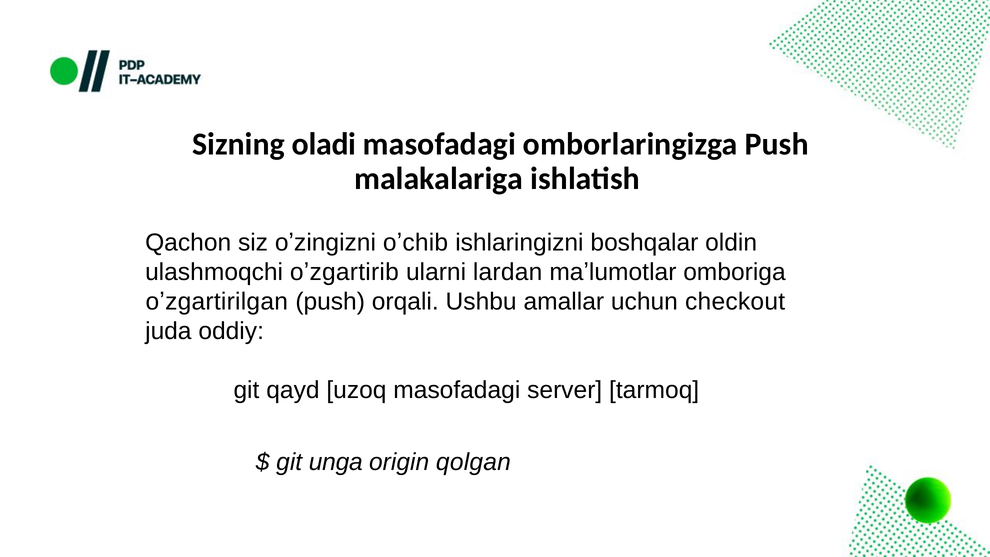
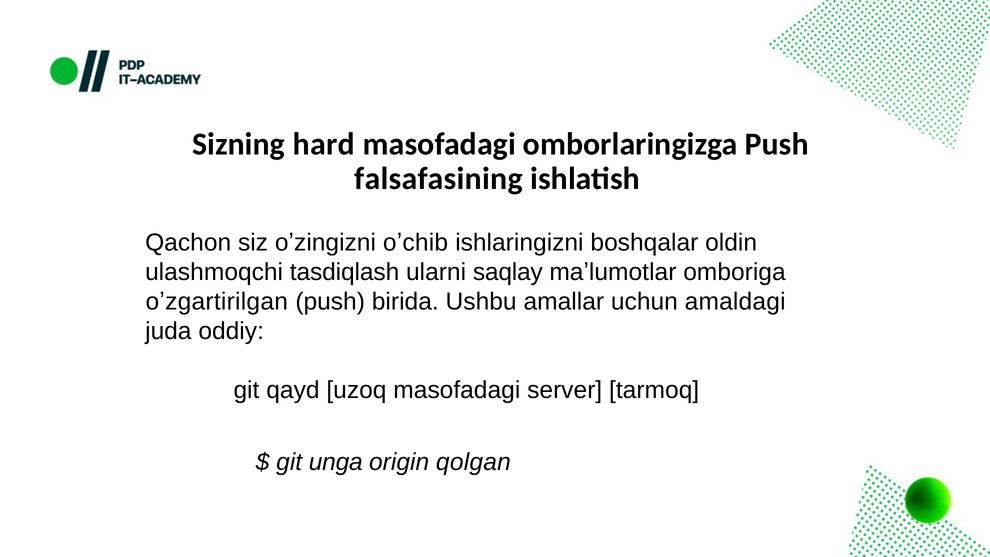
oladi: oladi -> hard
malakalariga: malakalariga -> falsafasining
oʼzgartirib: oʼzgartirib -> tasdiqlash
lardan: lardan -> saqlay
orqali: orqali -> birida
checkout: checkout -> amaldagi
